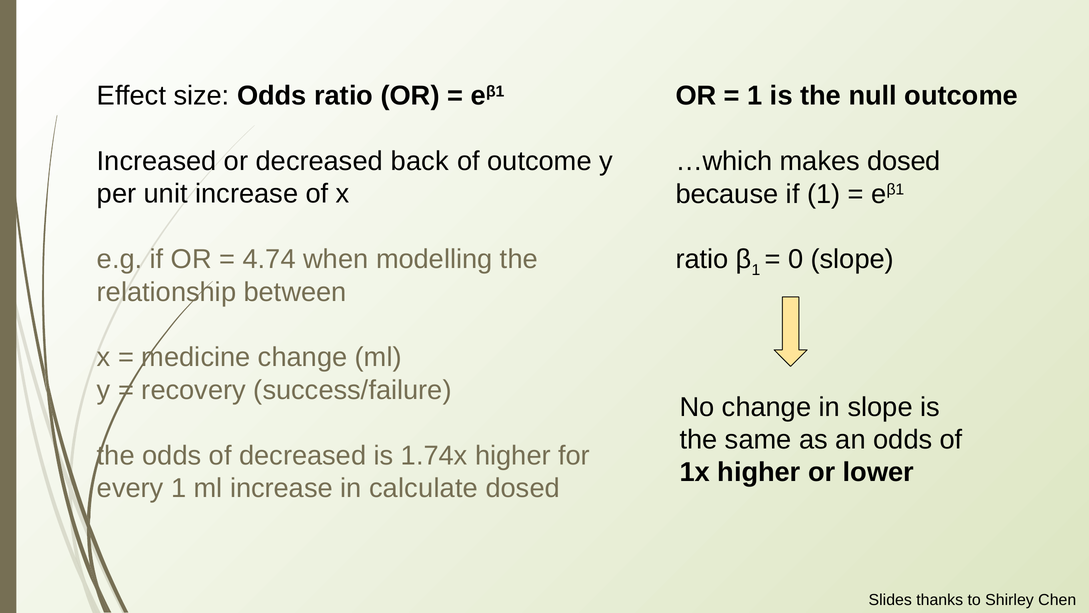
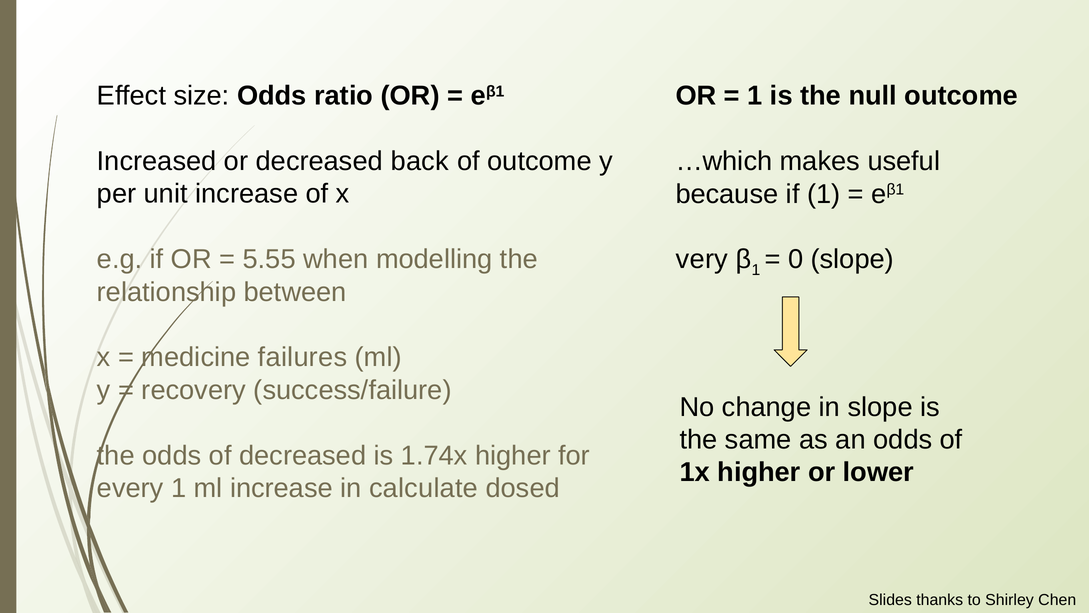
makes dosed: dosed -> useful
4.74: 4.74 -> 5.55
ratio at (702, 259): ratio -> very
medicine change: change -> failures
